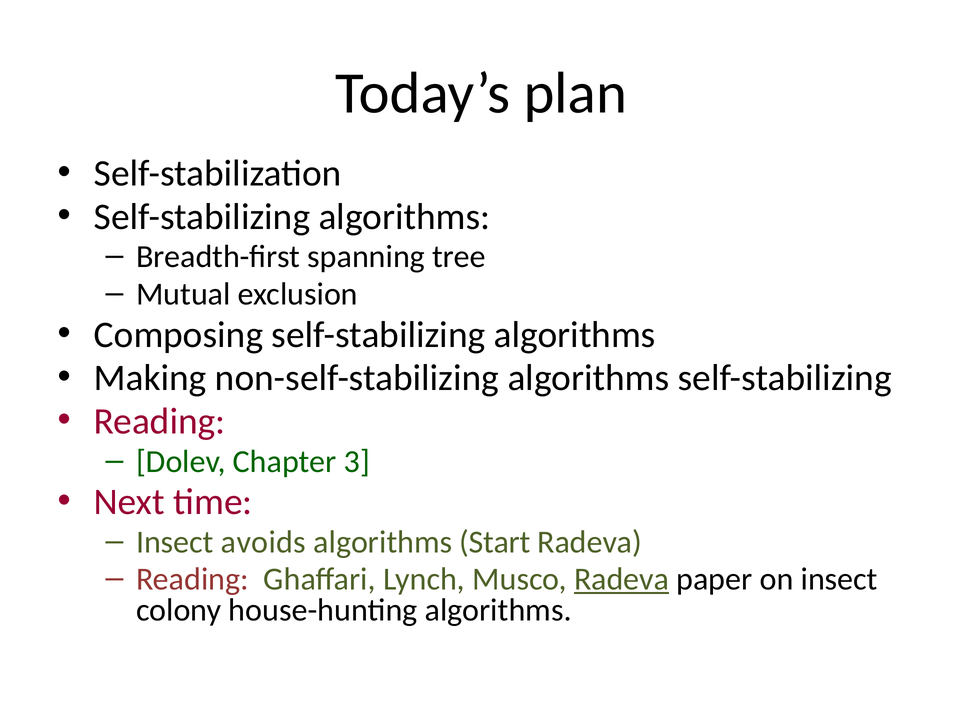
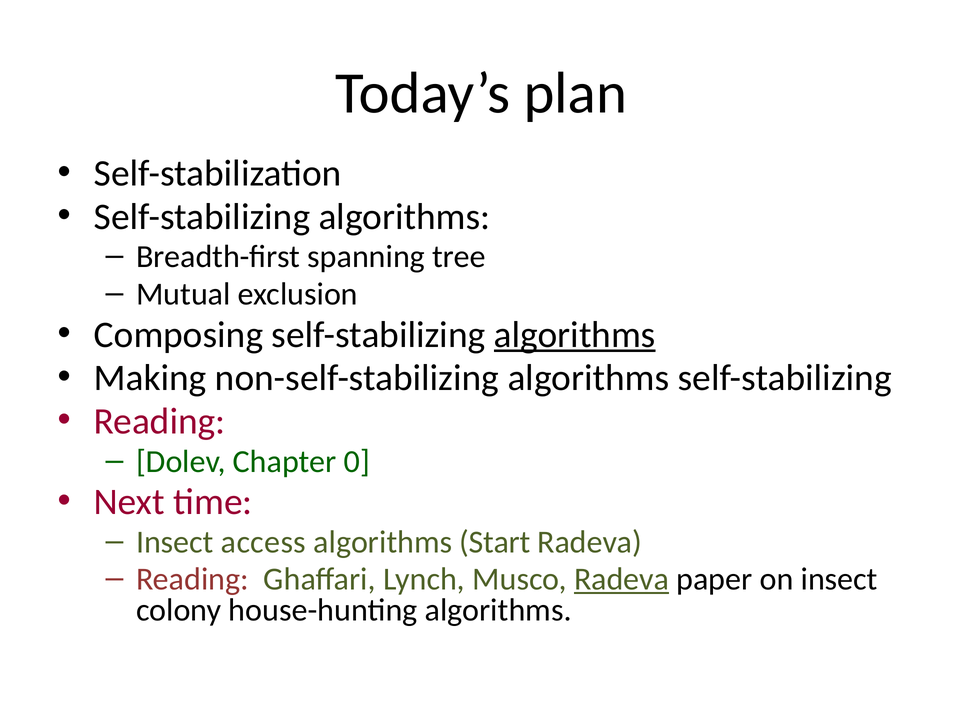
algorithms at (575, 335) underline: none -> present
3: 3 -> 0
avoids: avoids -> access
